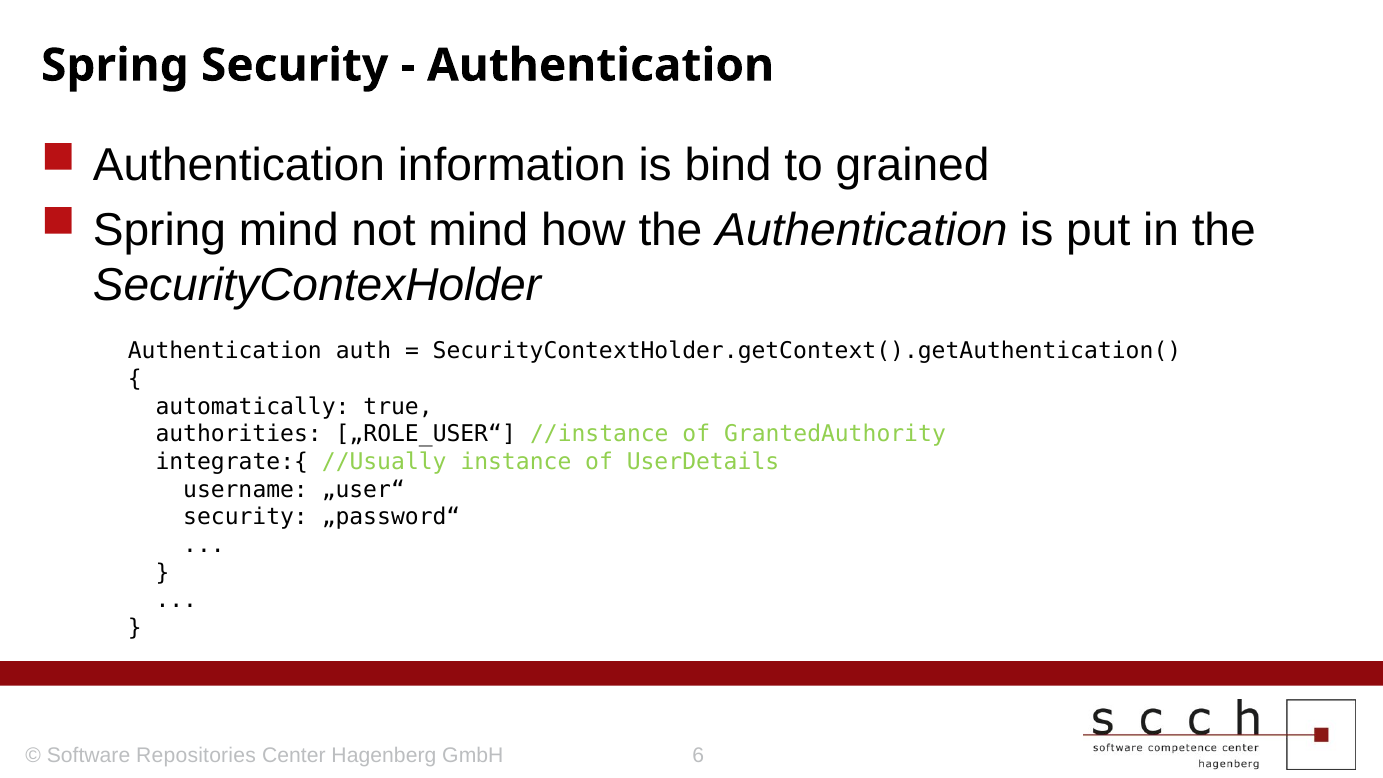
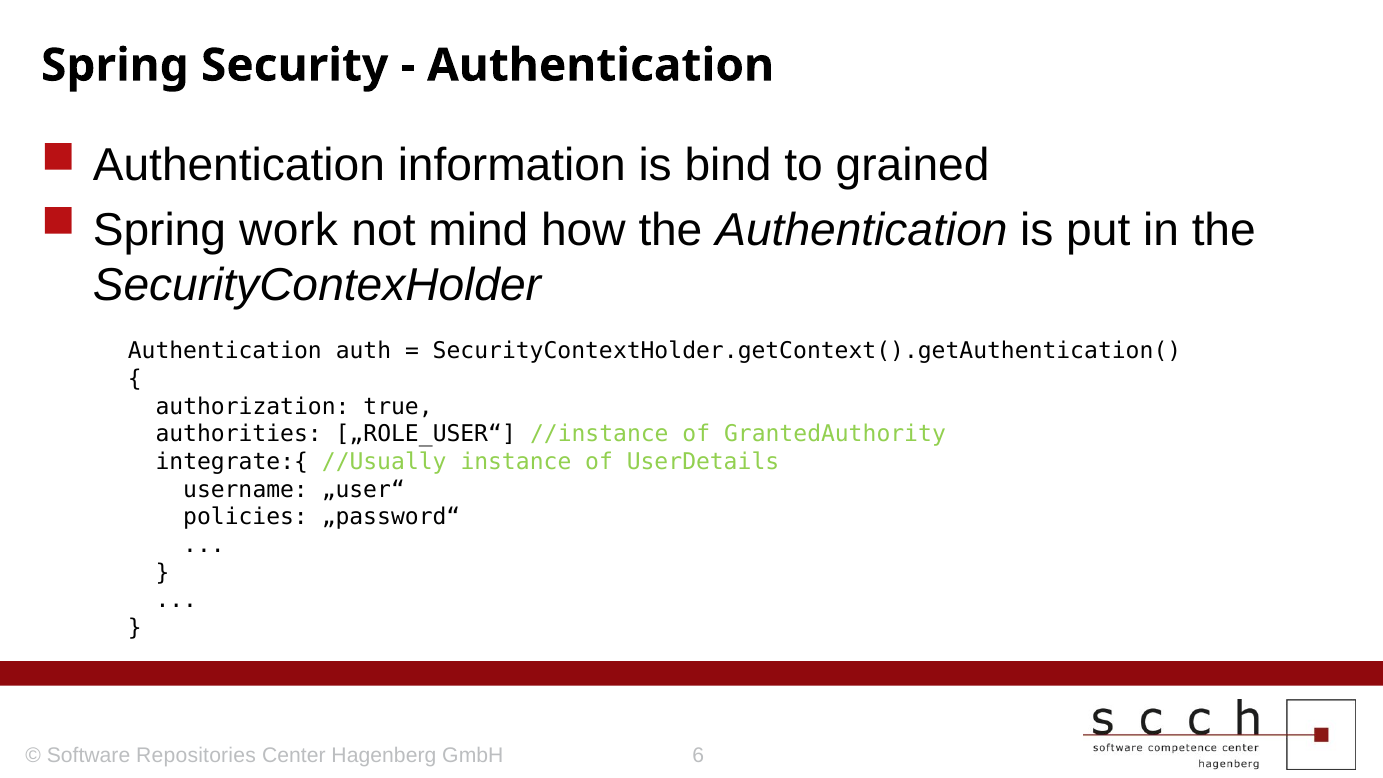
Spring mind: mind -> work
automatically: automatically -> authorization
security at (246, 517): security -> policies
